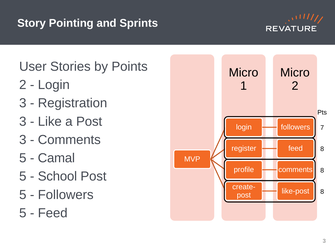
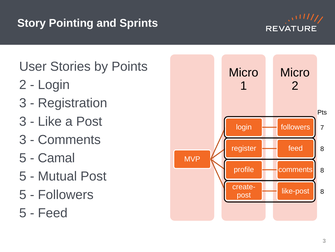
School: School -> Mutual
